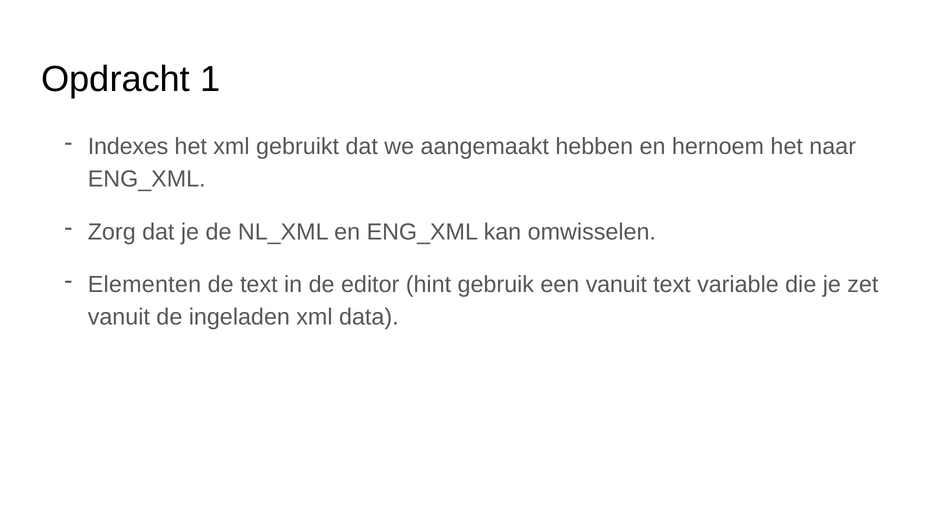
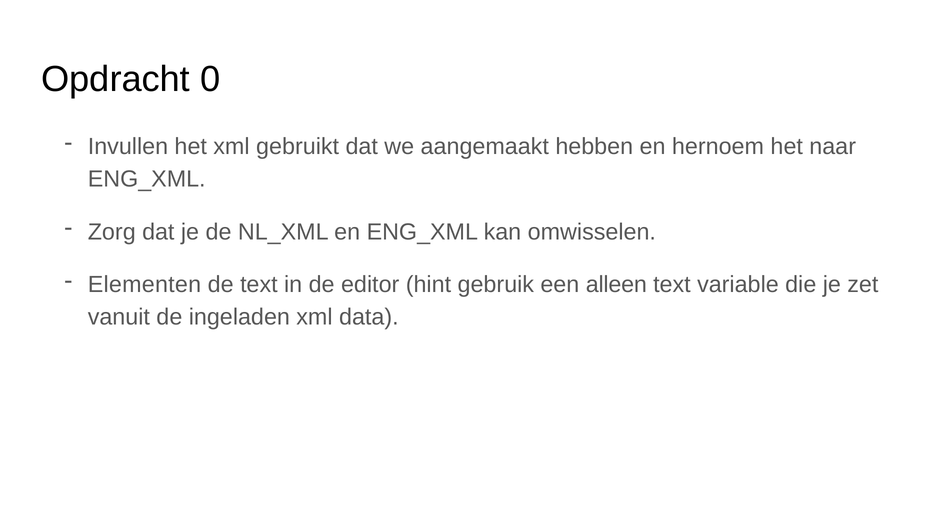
1: 1 -> 0
Indexes: Indexes -> Invullen
een vanuit: vanuit -> alleen
